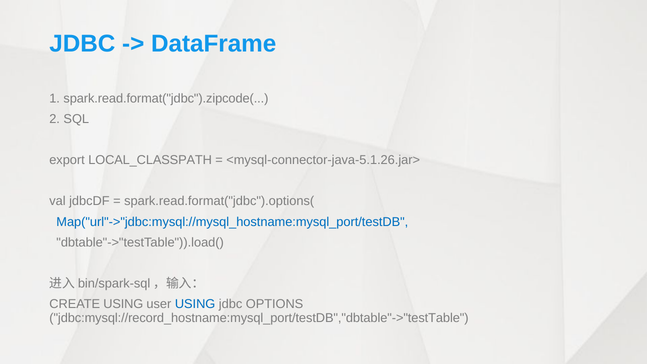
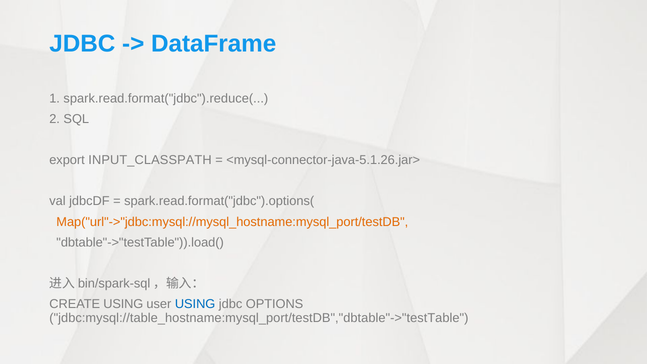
spark.read.format("jdbc").zipcode(: spark.read.format("jdbc").zipcode( -> spark.read.format("jdbc").reduce(
LOCAL_CLASSPATH: LOCAL_CLASSPATH -> INPUT_CLASSPATH
Map("url"->"jdbc:mysql://mysql_hostname:mysql_port/testDB colour: blue -> orange
jdbc:mysql://record_hostname:mysql_port/testDB","dbtable"->"testTable: jdbc:mysql://record_hostname:mysql_port/testDB","dbtable"->"testTable -> jdbc:mysql://table_hostname:mysql_port/testDB","dbtable"->"testTable
